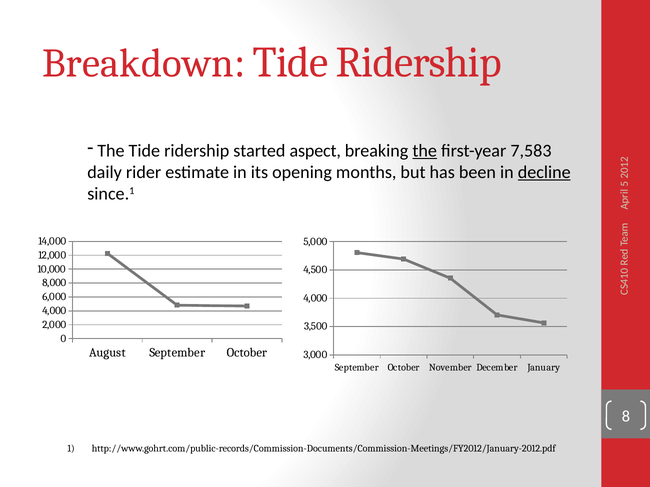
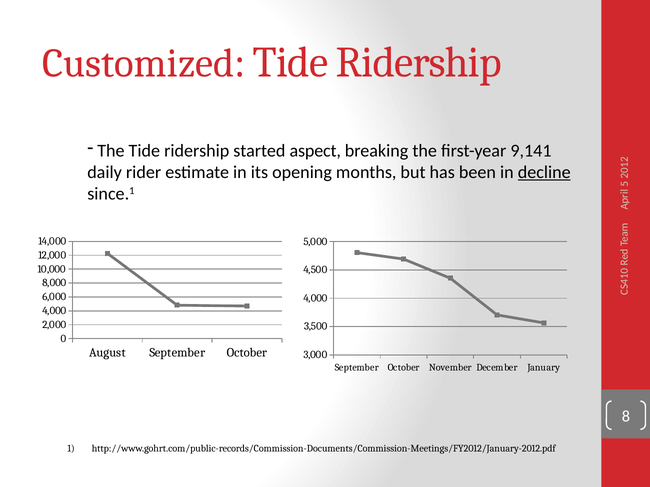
Breakdown: Breakdown -> Customized
the at (425, 151) underline: present -> none
7,583: 7,583 -> 9,141
